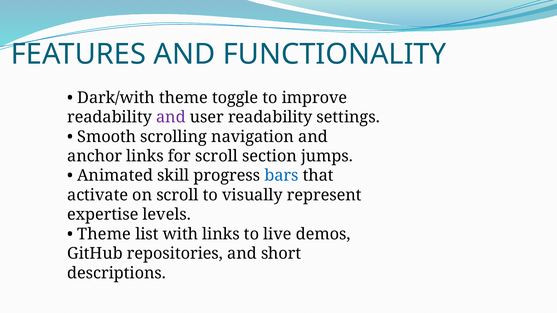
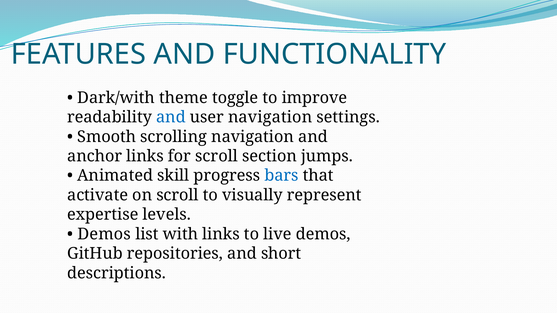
and at (171, 117) colour: purple -> blue
user readability: readability -> navigation
Theme at (104, 234): Theme -> Demos
